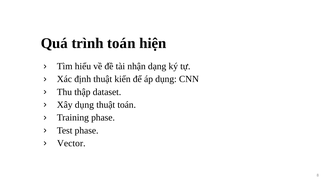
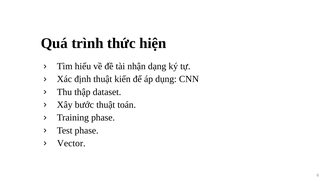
trình toán: toán -> thức
Xây dụng: dụng -> bước
